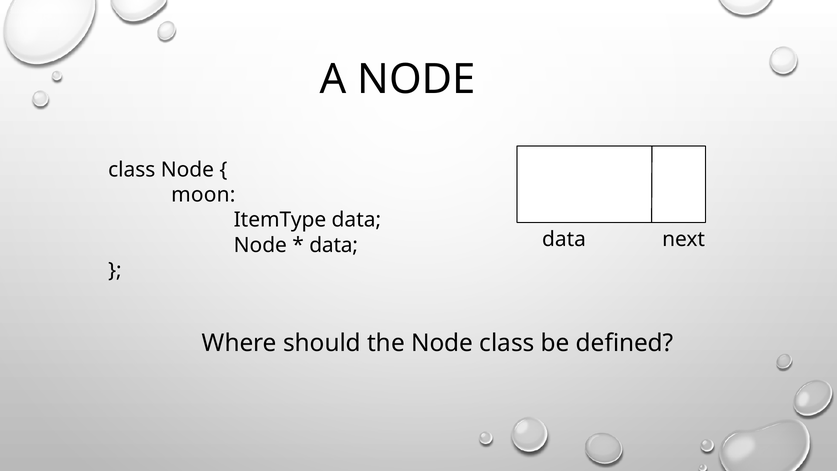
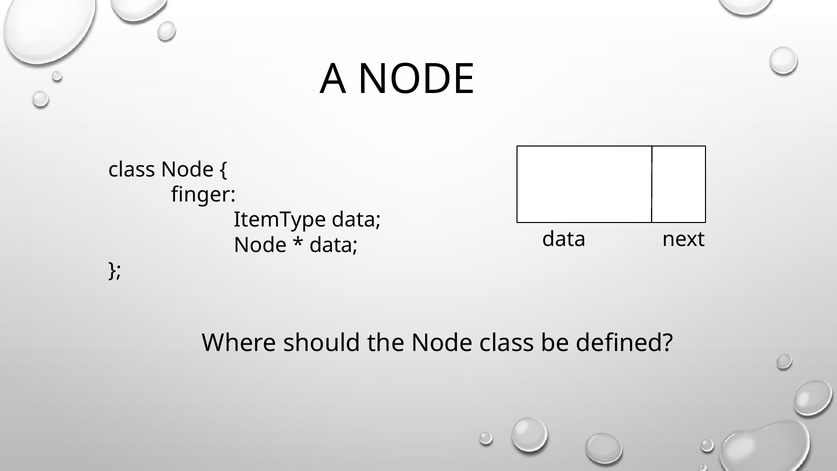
moon: moon -> finger
